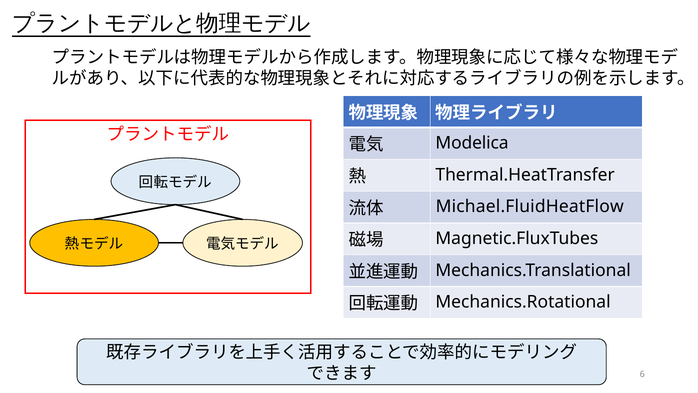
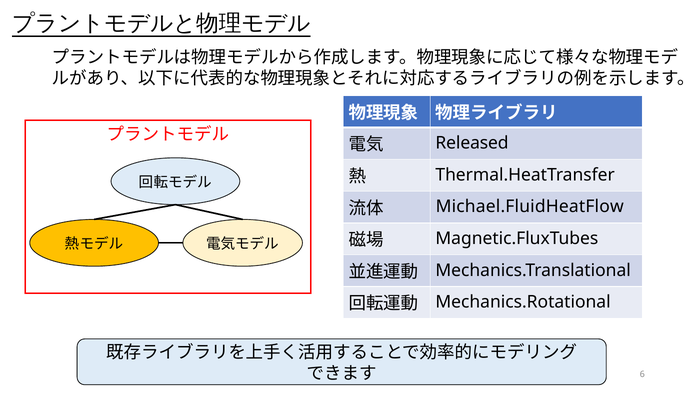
Modelica: Modelica -> Released
